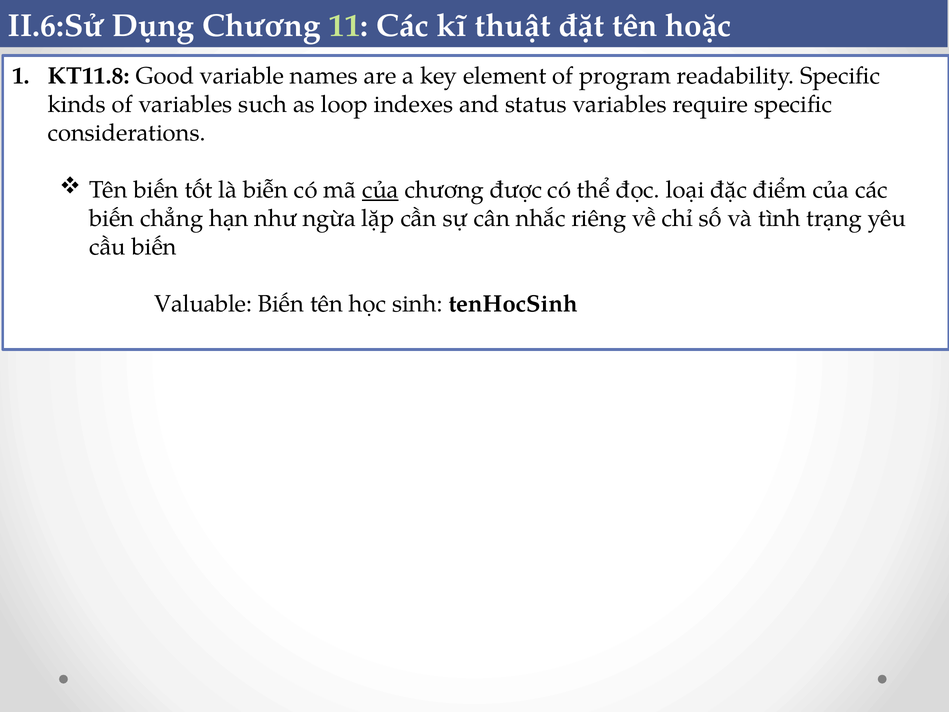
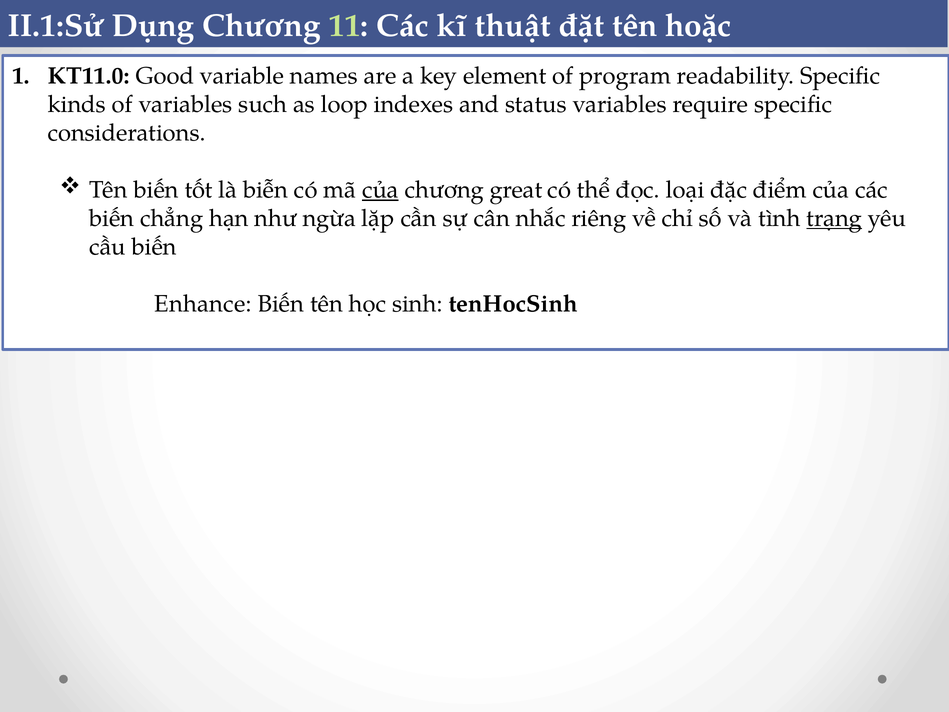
II.6:Sử: II.6:Sử -> II.1:Sử
KT11.8: KT11.8 -> KT11.0
được: được -> great
trạng underline: none -> present
Valuable: Valuable -> Enhance
